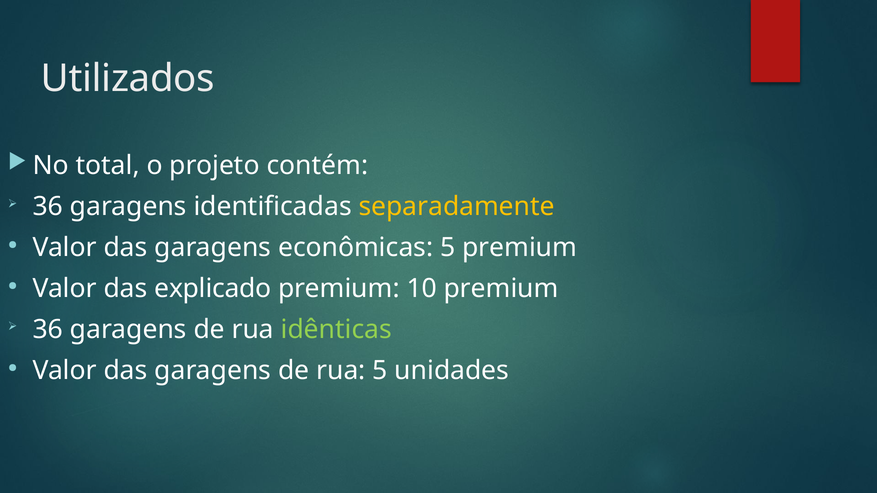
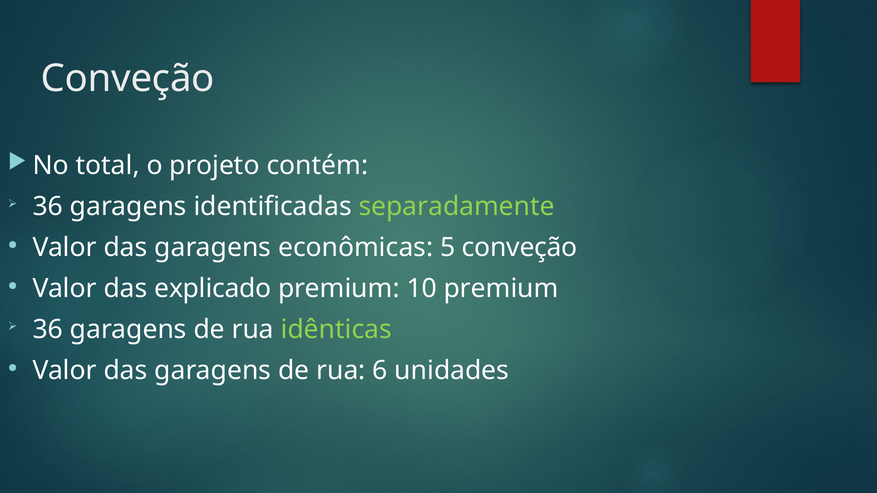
Utilizados at (128, 79): Utilizados -> Conveção
separadamente colour: yellow -> light green
5 premium: premium -> conveção
rua 5: 5 -> 6
